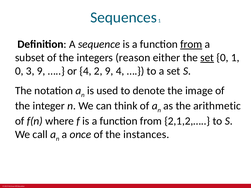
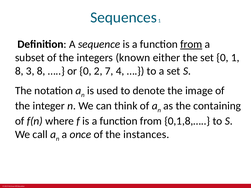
reason: reason -> known
set at (207, 58) underline: present -> none
0 at (19, 71): 0 -> 8
3 9: 9 -> 8
or 4: 4 -> 0
2 9: 9 -> 7
arithmetic: arithmetic -> containing
2,1,2,…: 2,1,2,… -> 0,1,8,…
